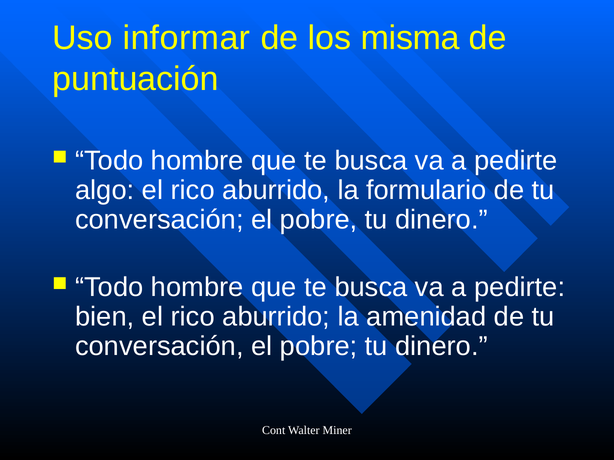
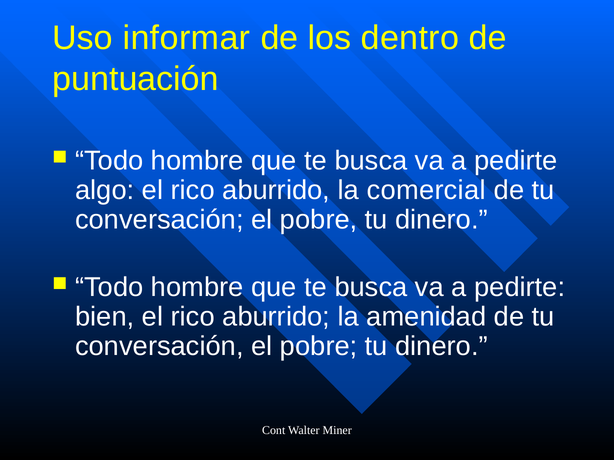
misma: misma -> dentro
formulario: formulario -> comercial
